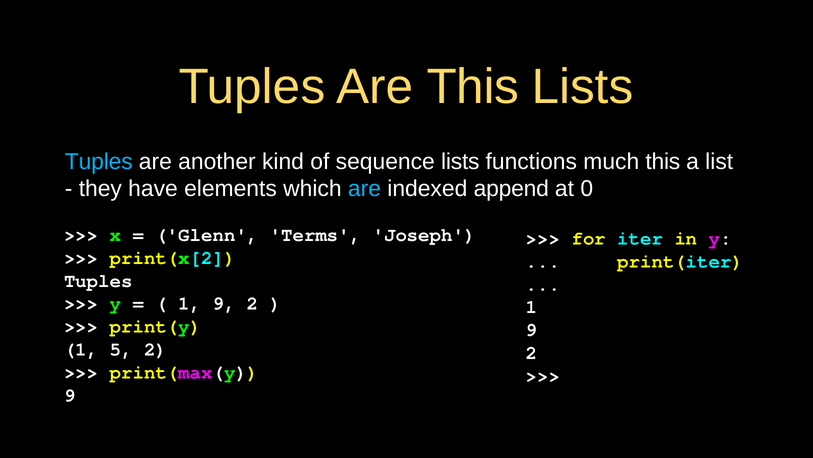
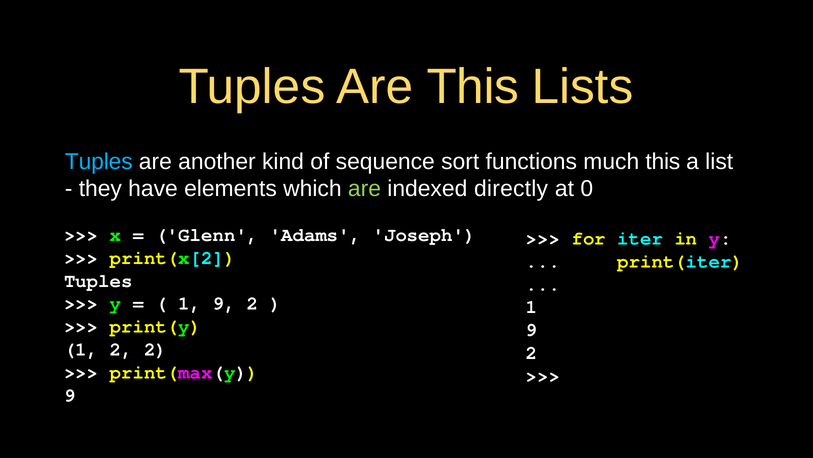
sequence lists: lists -> sort
are at (364, 189) colour: light blue -> light green
append: append -> directly
Terms: Terms -> Adams
1 5: 5 -> 2
